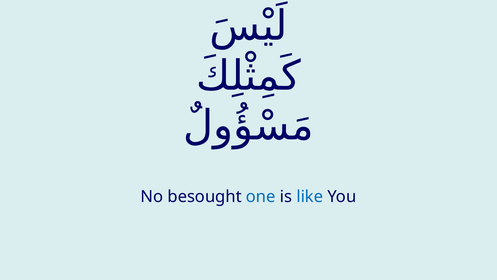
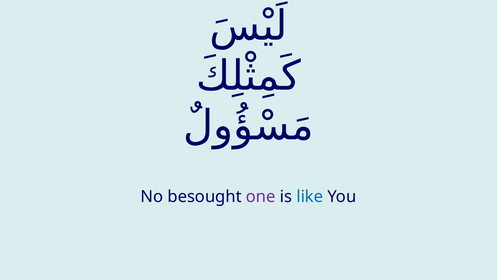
one colour: blue -> purple
